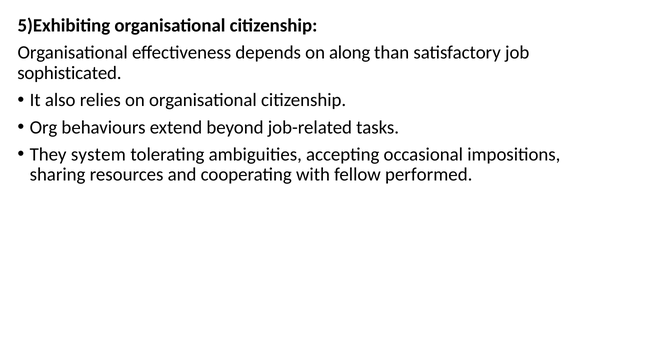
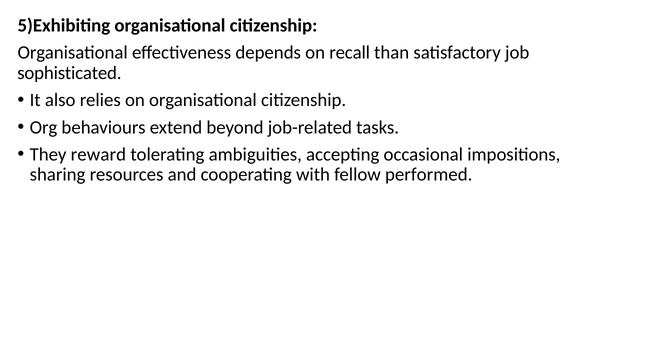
along: along -> recall
system: system -> reward
